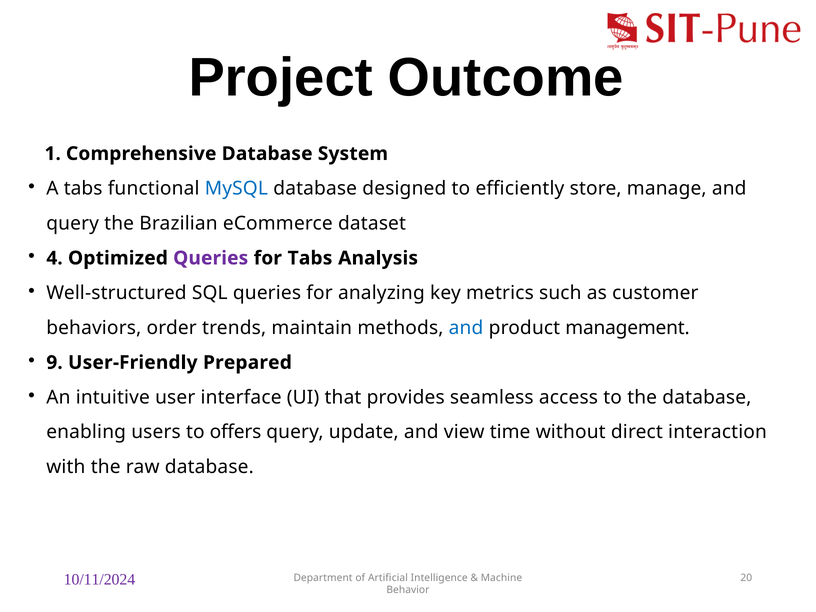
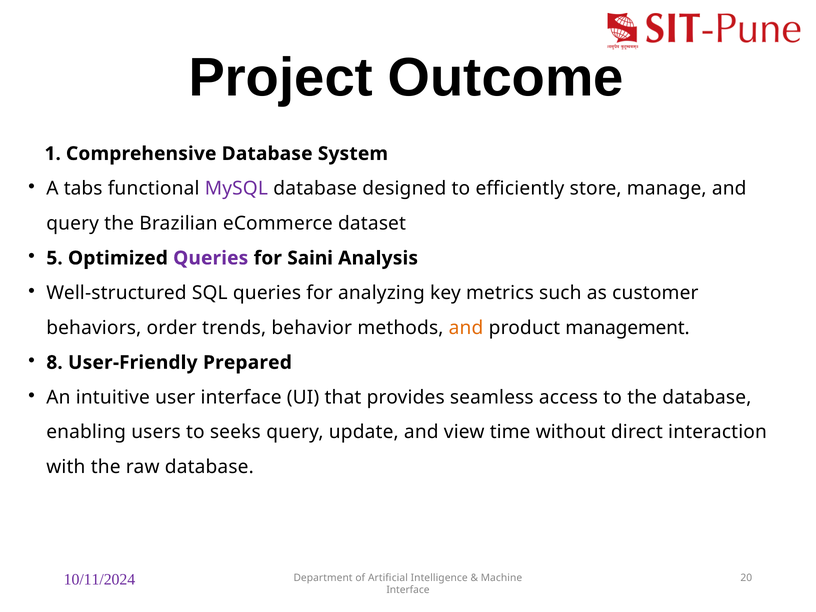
MySQL colour: blue -> purple
4: 4 -> 5
for Tabs: Tabs -> Saini
maintain: maintain -> behavior
and at (466, 328) colour: blue -> orange
9: 9 -> 8
offers: offers -> seeks
Behavior at (408, 590): Behavior -> Interface
